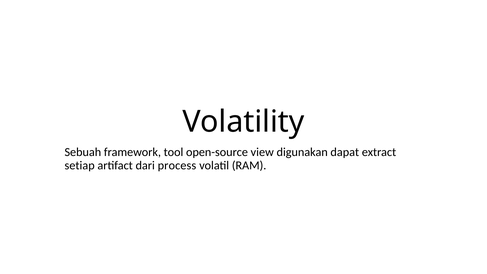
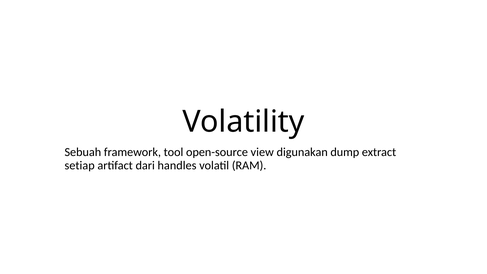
dapat: dapat -> dump
process: process -> handles
